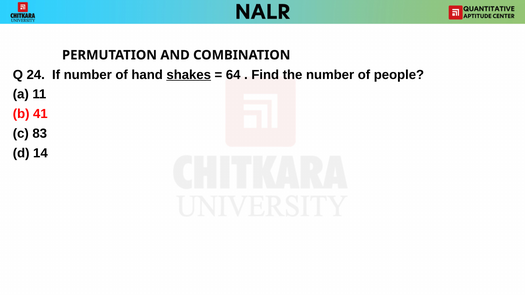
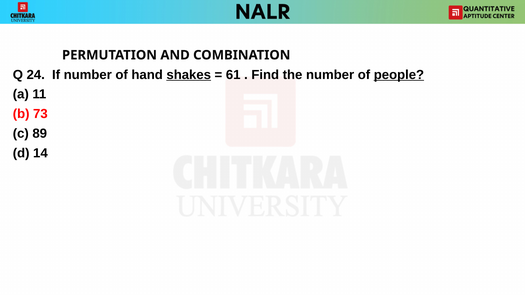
64: 64 -> 61
people underline: none -> present
41: 41 -> 73
83: 83 -> 89
